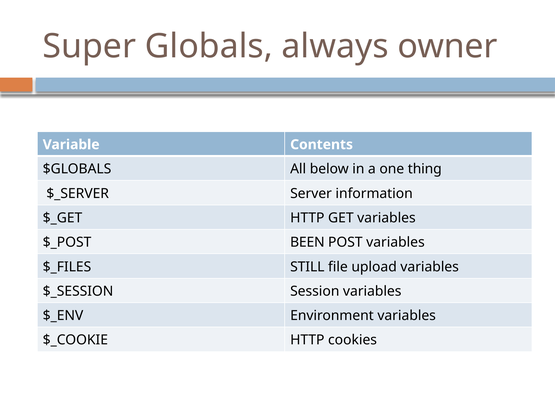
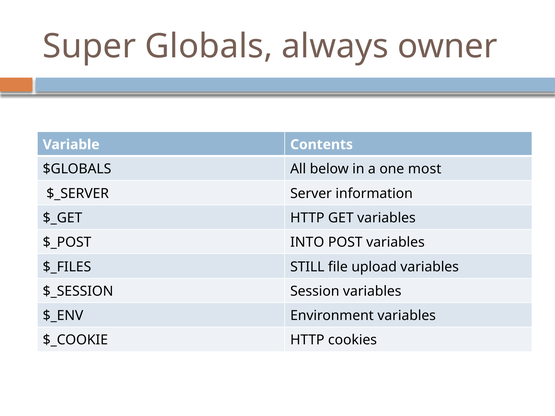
thing: thing -> most
BEEN: BEEN -> INTO
